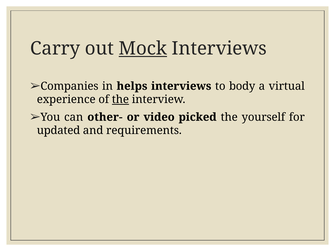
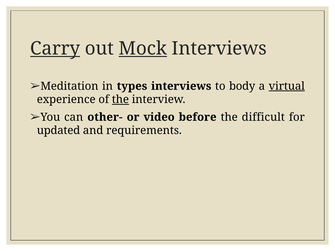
Carry underline: none -> present
Companies: Companies -> Meditation
helps: helps -> types
virtual underline: none -> present
picked: picked -> before
yourself: yourself -> difficult
